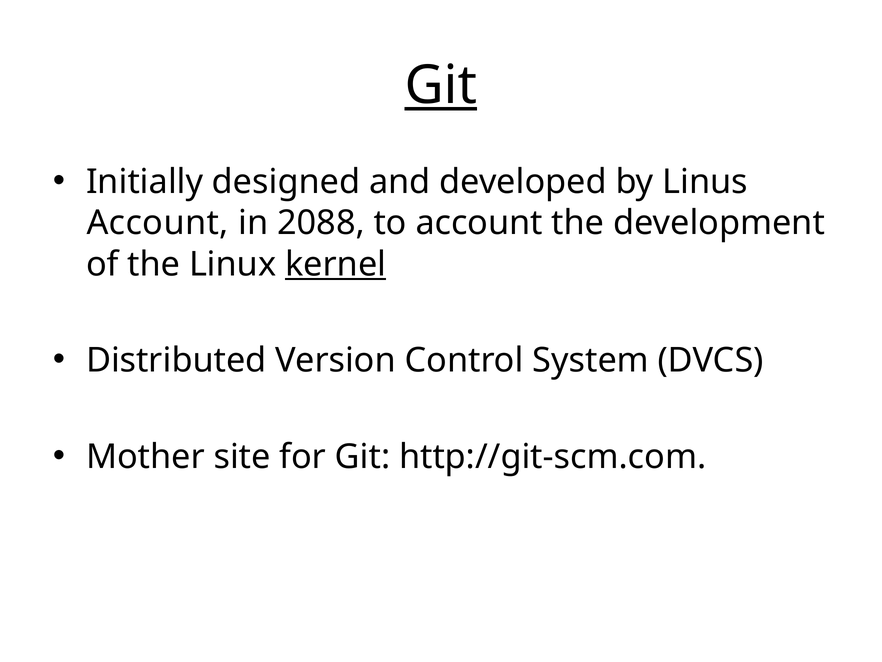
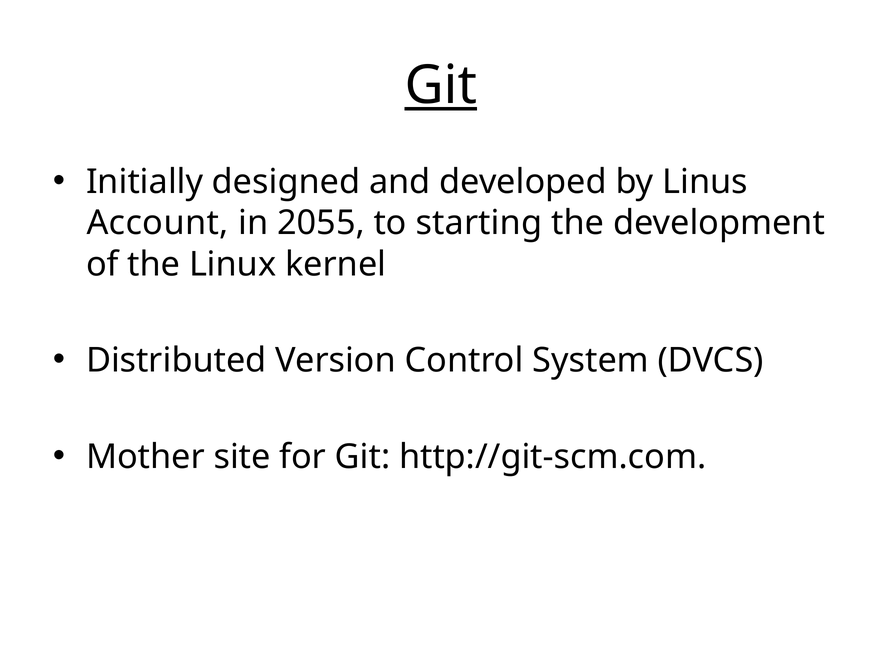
2088: 2088 -> 2055
to account: account -> starting
kernel underline: present -> none
